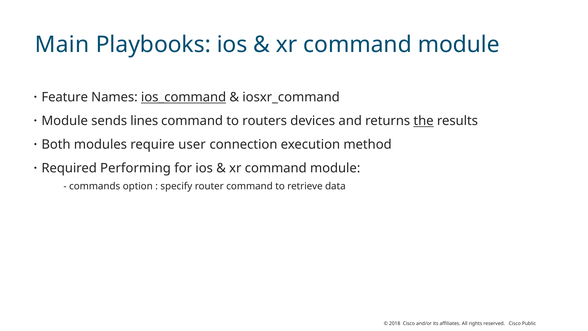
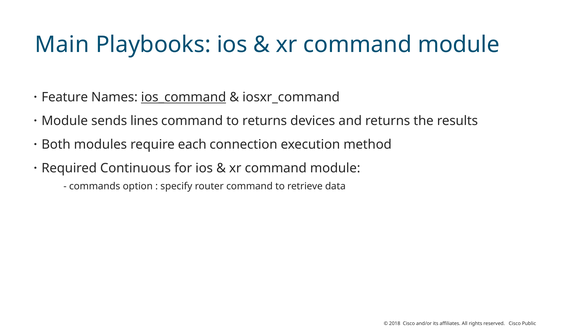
to routers: routers -> returns
the underline: present -> none
user: user -> each
Performing: Performing -> Continuous
